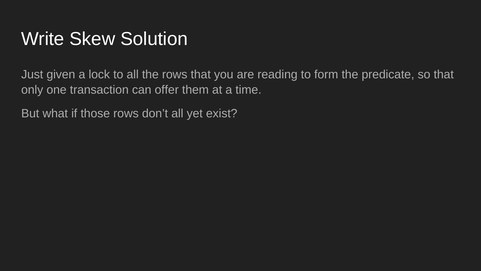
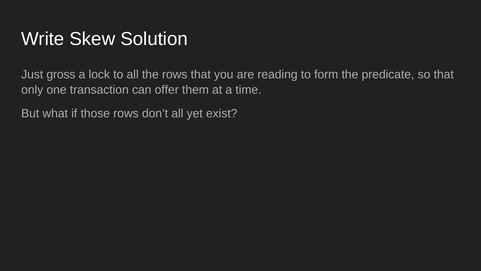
given: given -> gross
